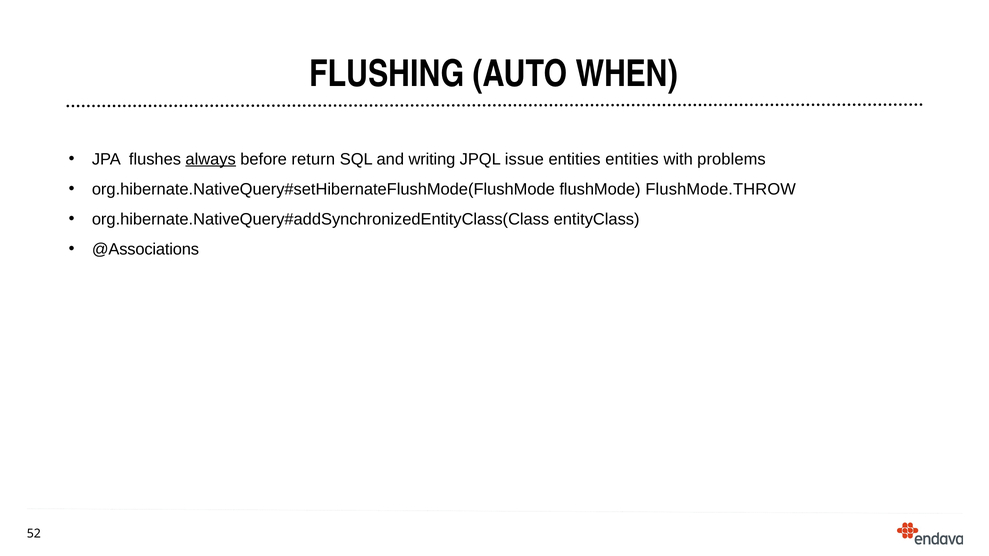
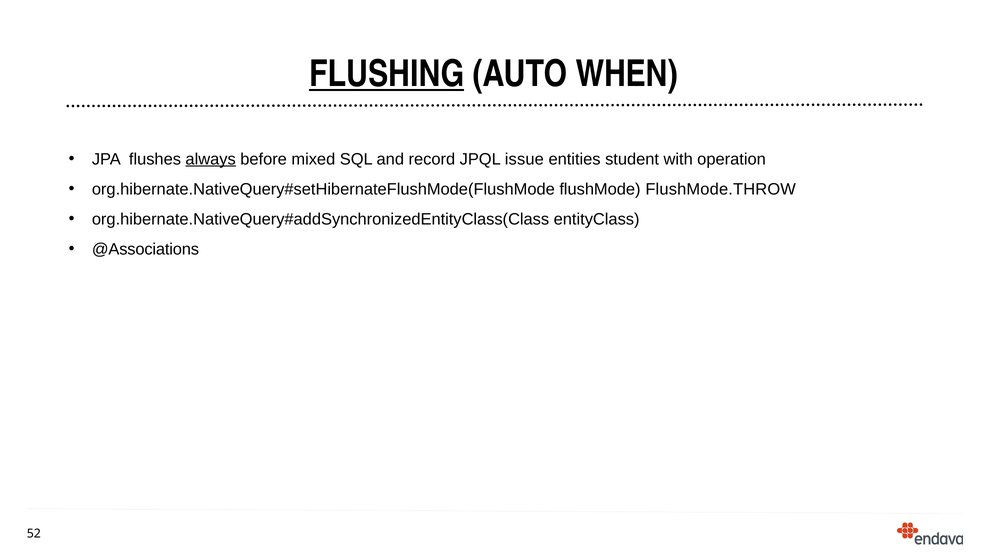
FLUSHING underline: none -> present
return: return -> mixed
writing: writing -> record
entities entities: entities -> student
problems: problems -> operation
